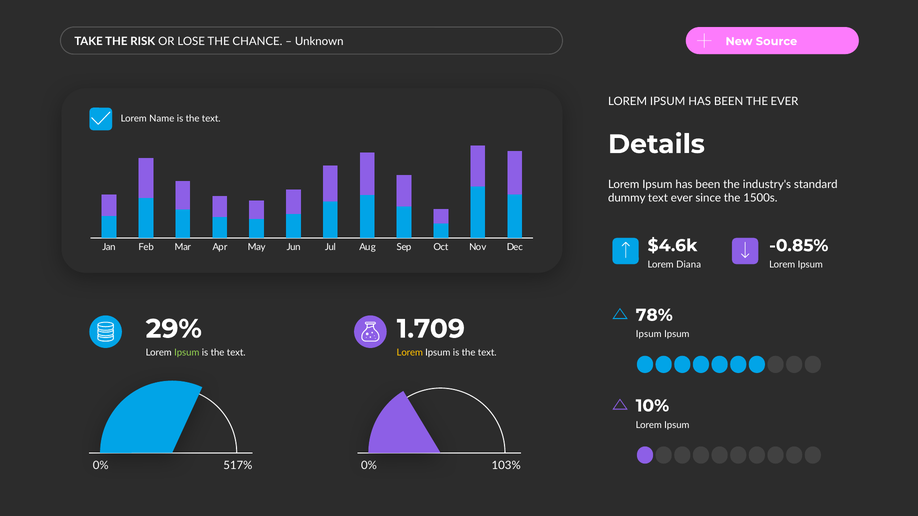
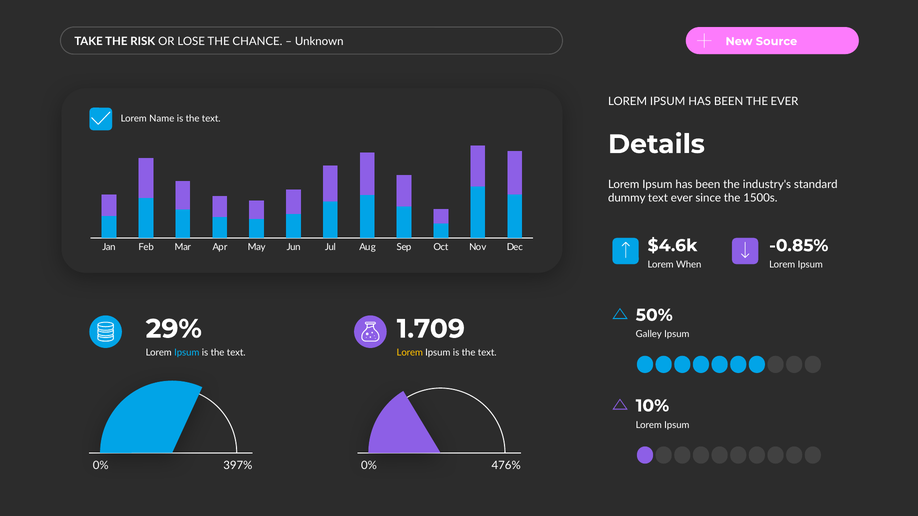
Diana: Diana -> When
78%: 78% -> 50%
Ipsum at (649, 335): Ipsum -> Galley
Ipsum at (187, 353) colour: light green -> light blue
517%: 517% -> 397%
103%: 103% -> 476%
